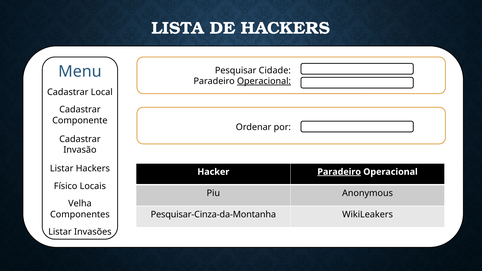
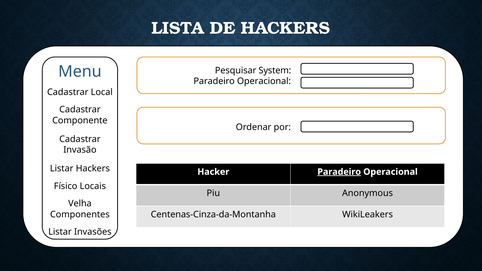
Cidade: Cidade -> System
Operacional at (264, 81) underline: present -> none
Pesquisar-Cinza-da-Montanha: Pesquisar-Cinza-da-Montanha -> Centenas-Cinza-da-Montanha
